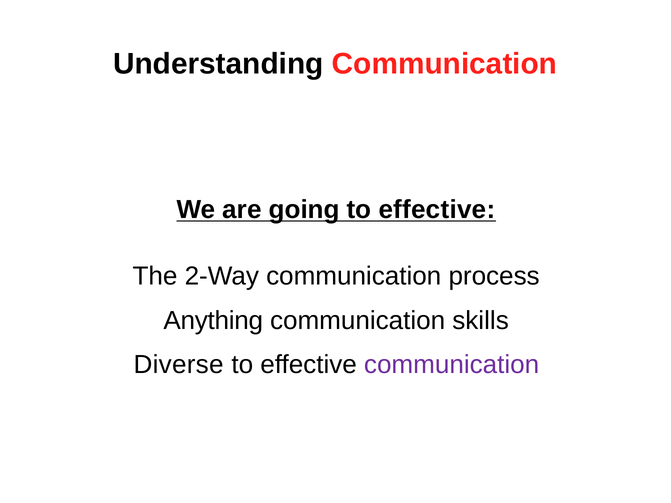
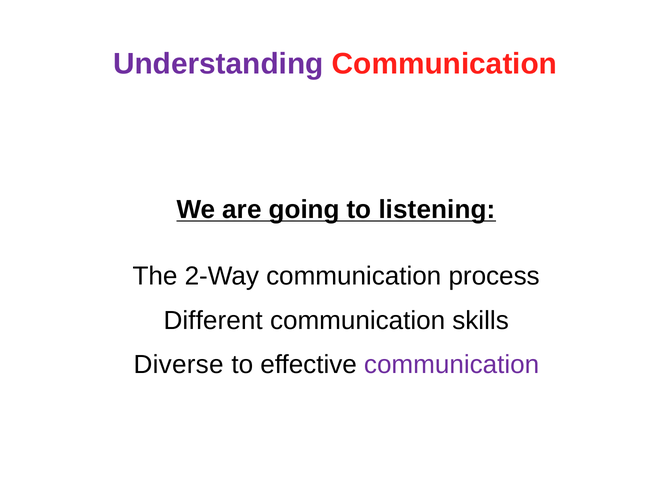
Understanding colour: black -> purple
going to effective: effective -> listening
Anything: Anything -> Different
